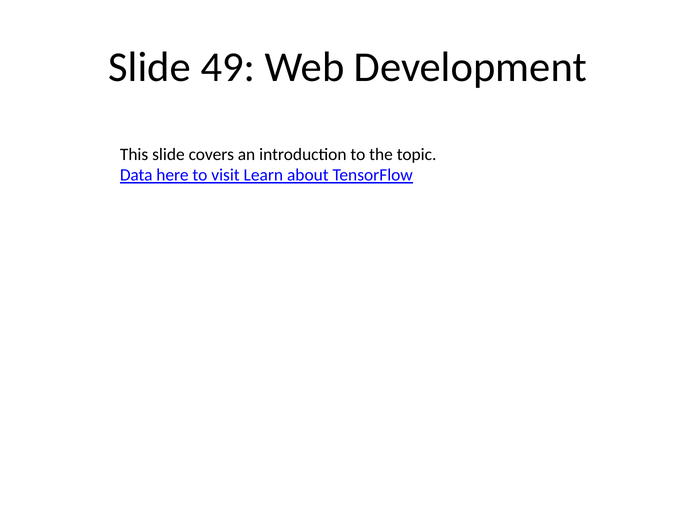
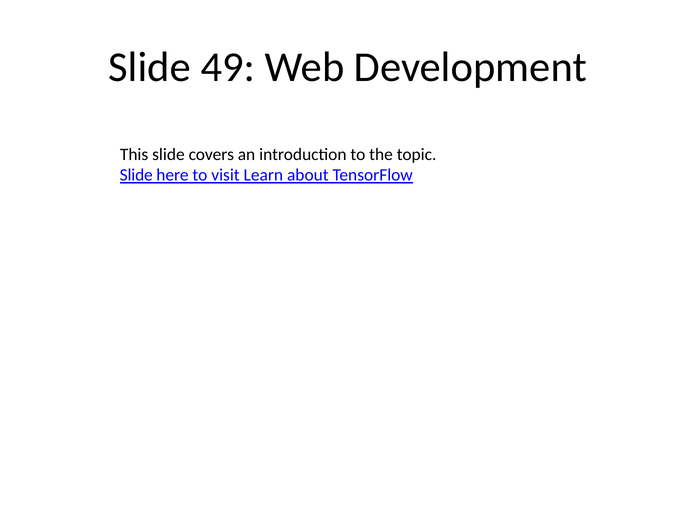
Data at (136, 175): Data -> Slide
